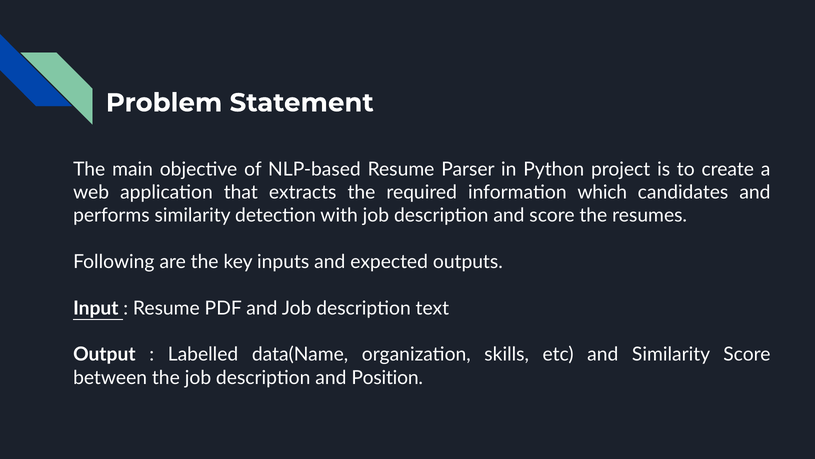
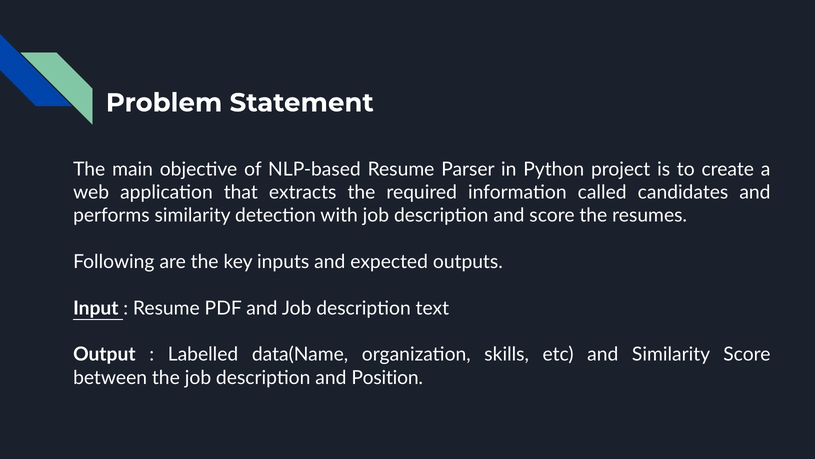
which: which -> called
